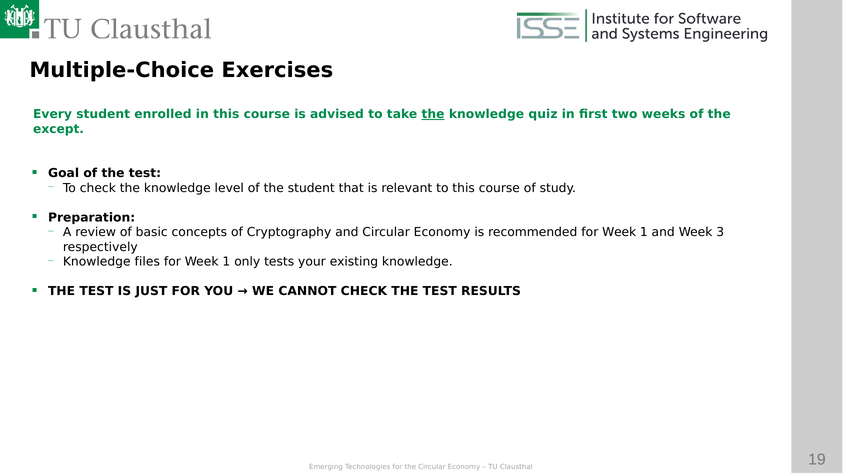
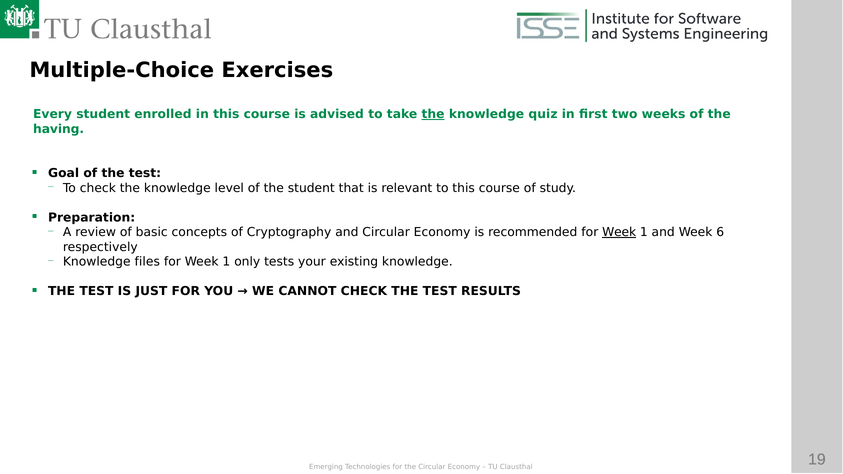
except: except -> having
Week at (619, 232) underline: none -> present
3: 3 -> 6
